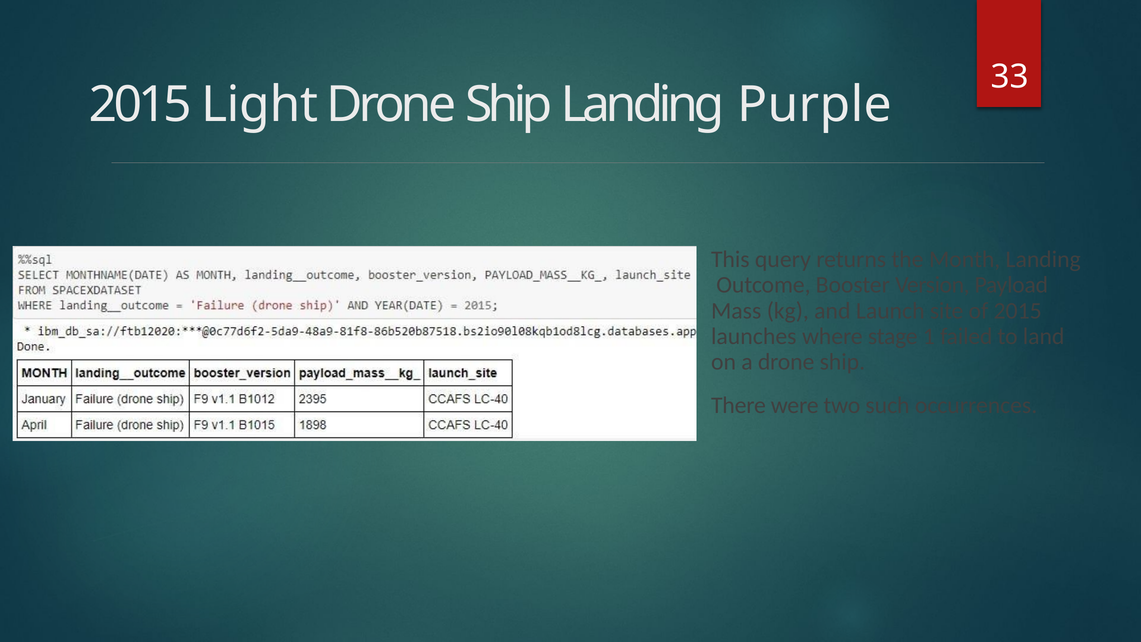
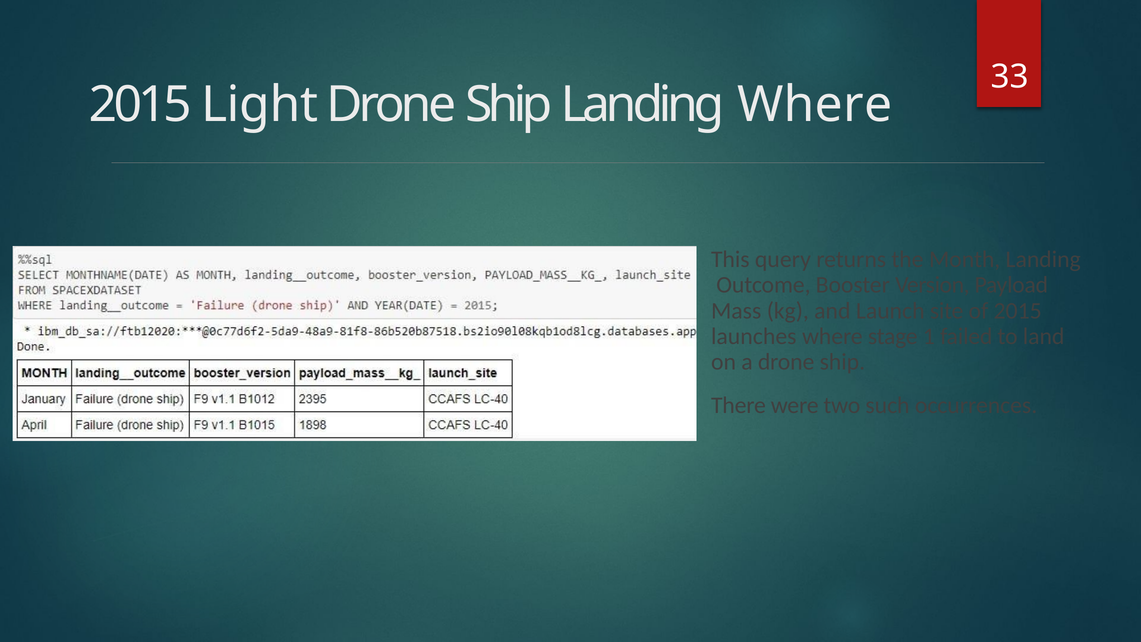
Landing Purple: Purple -> Where
